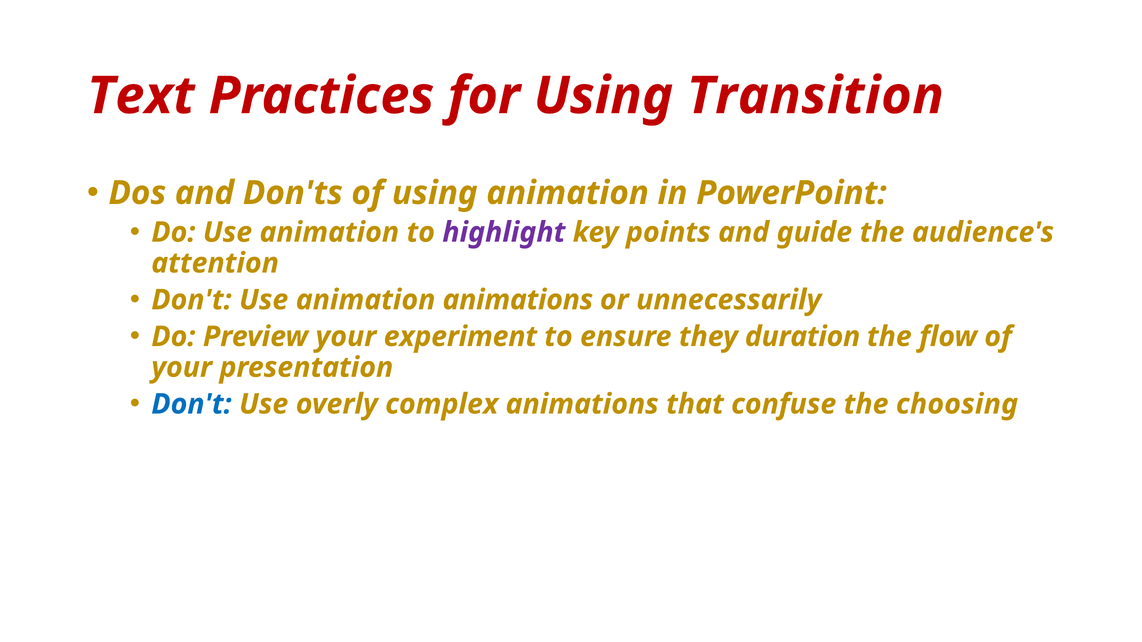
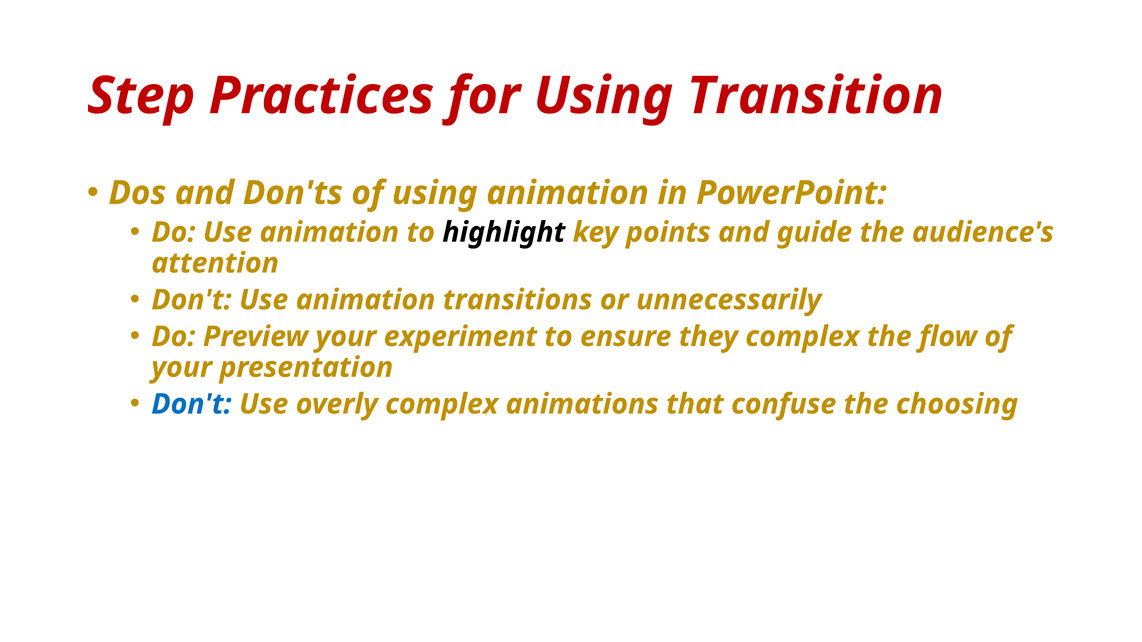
Text: Text -> Step
highlight colour: purple -> black
animation animations: animations -> transitions
they duration: duration -> complex
